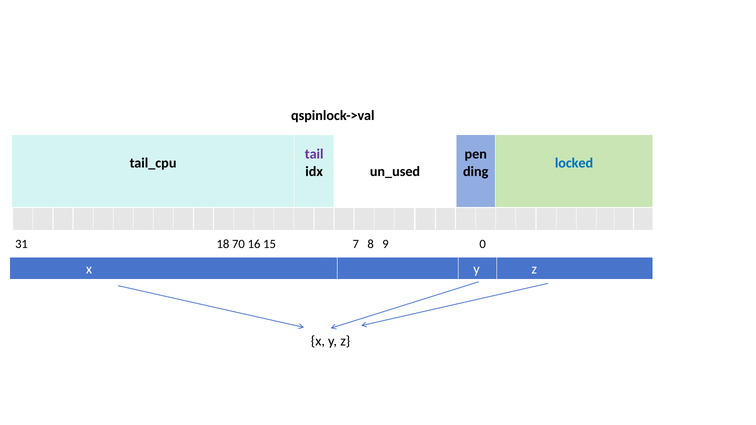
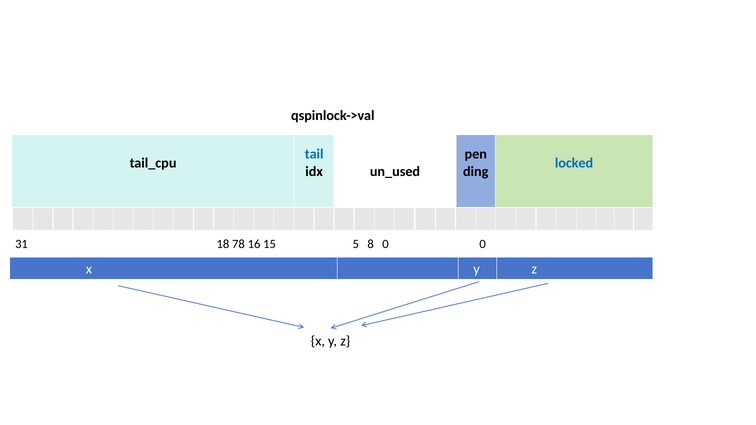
tail colour: purple -> blue
70: 70 -> 78
7: 7 -> 5
8 9: 9 -> 0
